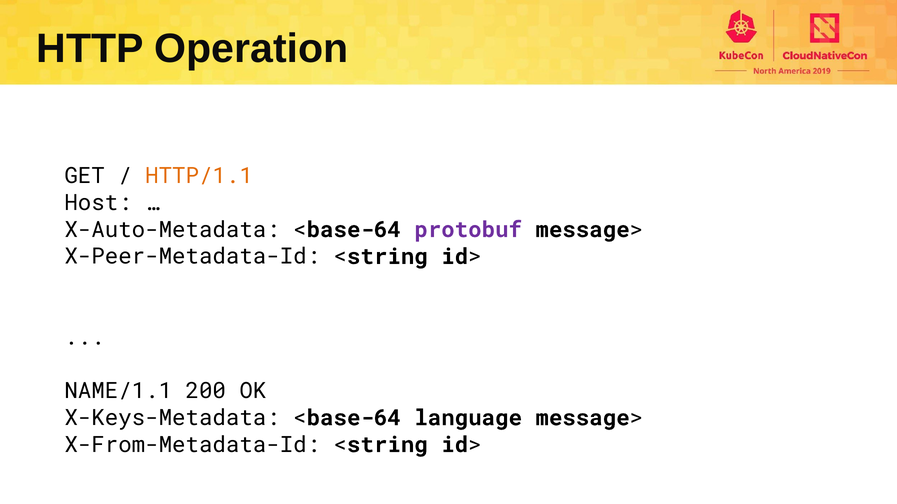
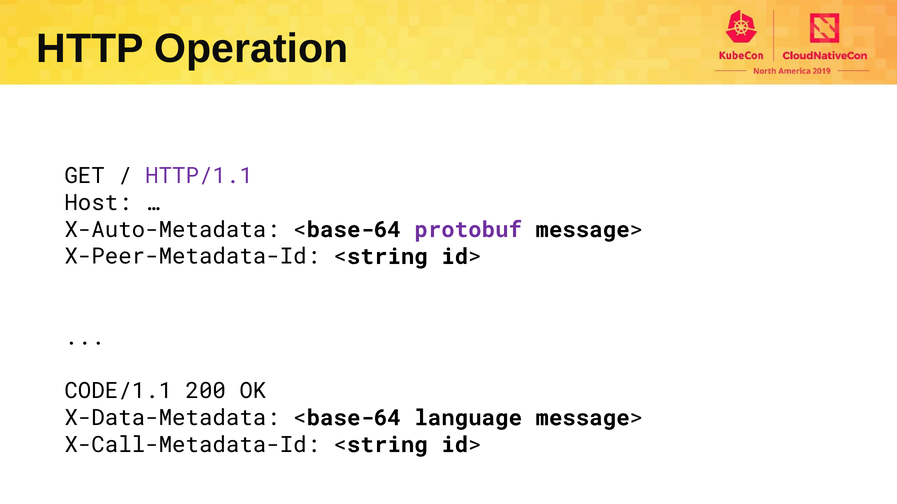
HTTP/1.1 colour: orange -> purple
NAME/1.1: NAME/1.1 -> CODE/1.1
X-Keys-Metadata: X-Keys-Metadata -> X-Data-Metadata
X-From-Metadata-Id: X-From-Metadata-Id -> X-Call-Metadata-Id
